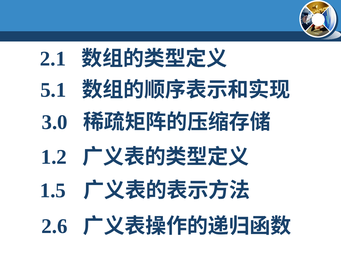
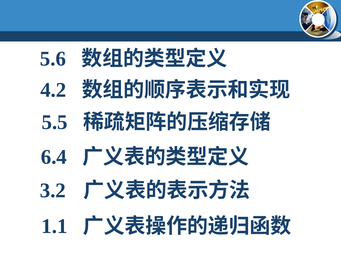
2.1: 2.1 -> 5.6
5.1: 5.1 -> 4.2
3.0: 3.0 -> 5.5
1.2: 1.2 -> 6.4
1.5: 1.5 -> 3.2
2.6: 2.6 -> 1.1
